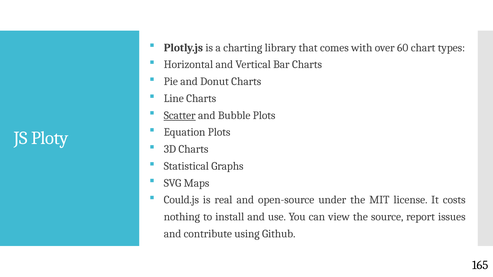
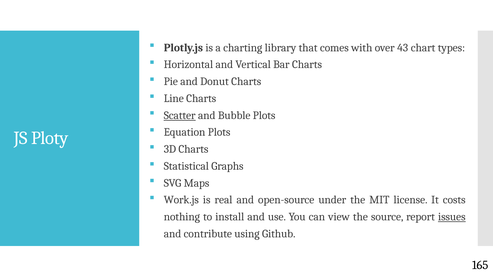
60: 60 -> 43
Could.js: Could.js -> Work.js
issues underline: none -> present
